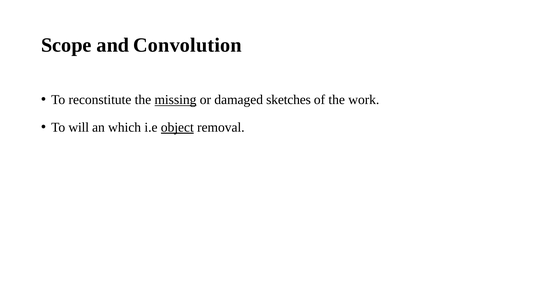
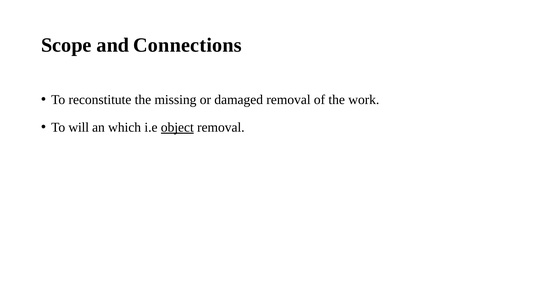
Convolution: Convolution -> Connections
missing underline: present -> none
damaged sketches: sketches -> removal
